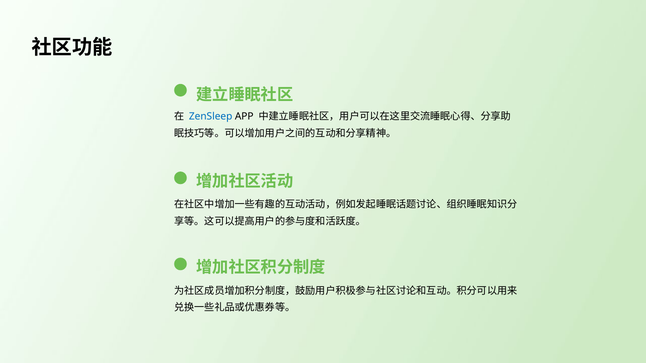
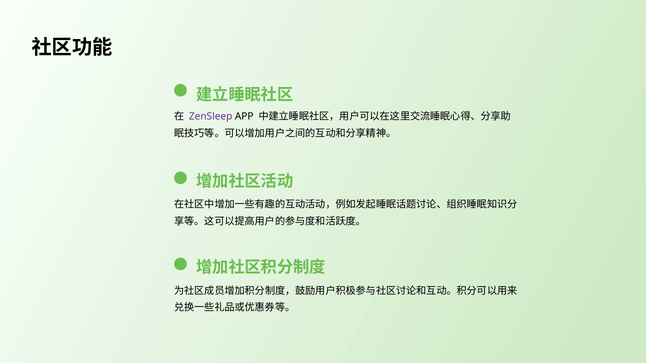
ZenSleep colour: blue -> purple
